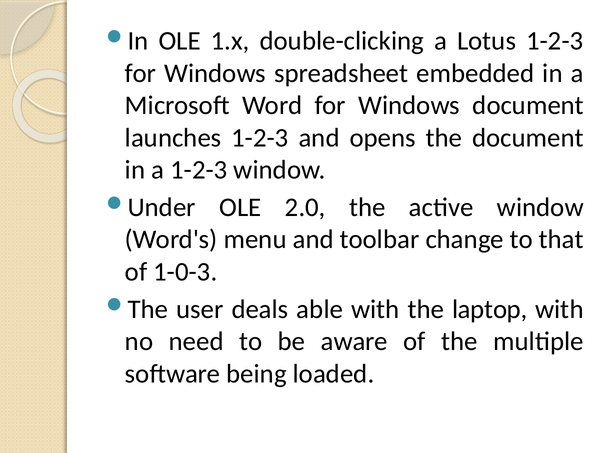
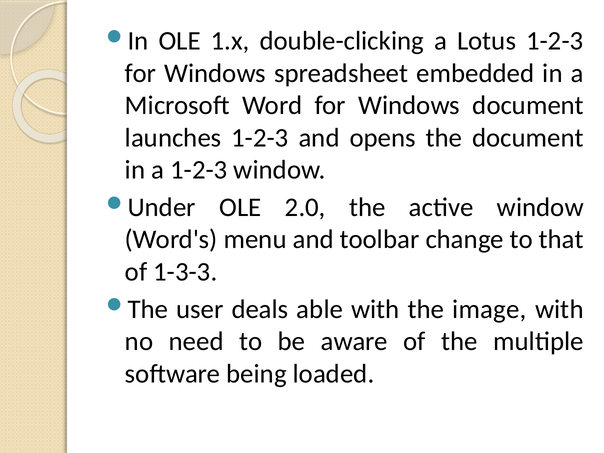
1-0-3: 1-0-3 -> 1-3-3
laptop: laptop -> image
